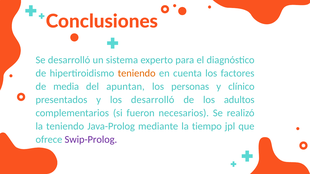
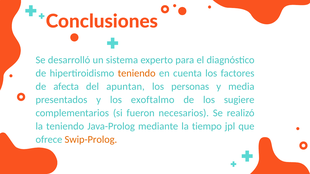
media: media -> afecta
clínico: clínico -> media
los desarrolló: desarrolló -> exoftalmo
adultos: adultos -> sugiere
Swip-Prolog colour: purple -> orange
